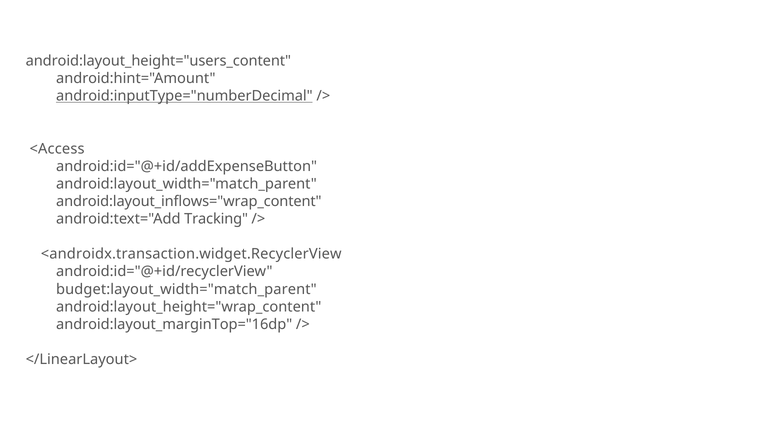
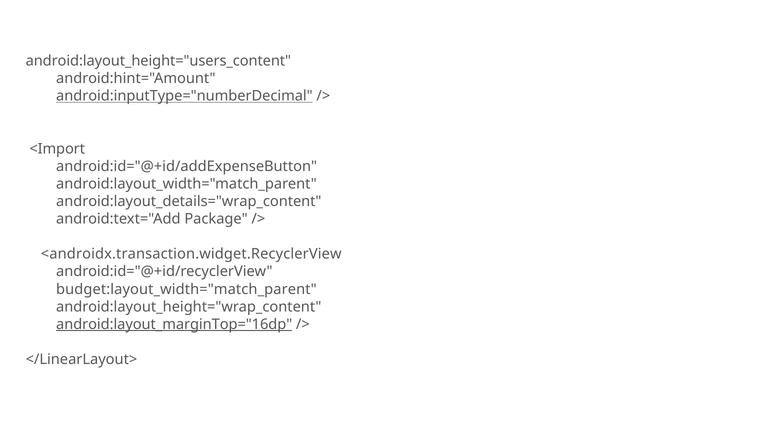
<Access: <Access -> <Import
android:layout_inflows="wrap_content: android:layout_inflows="wrap_content -> android:layout_details="wrap_content
Tracking: Tracking -> Package
android:layout_marginTop="16dp underline: none -> present
